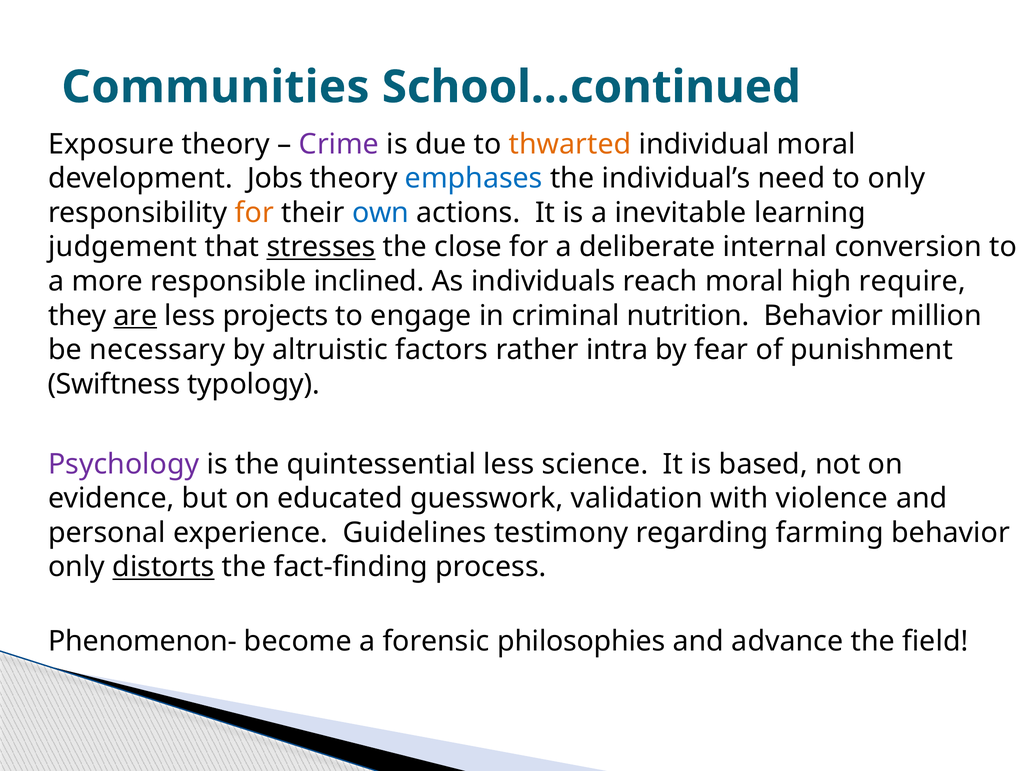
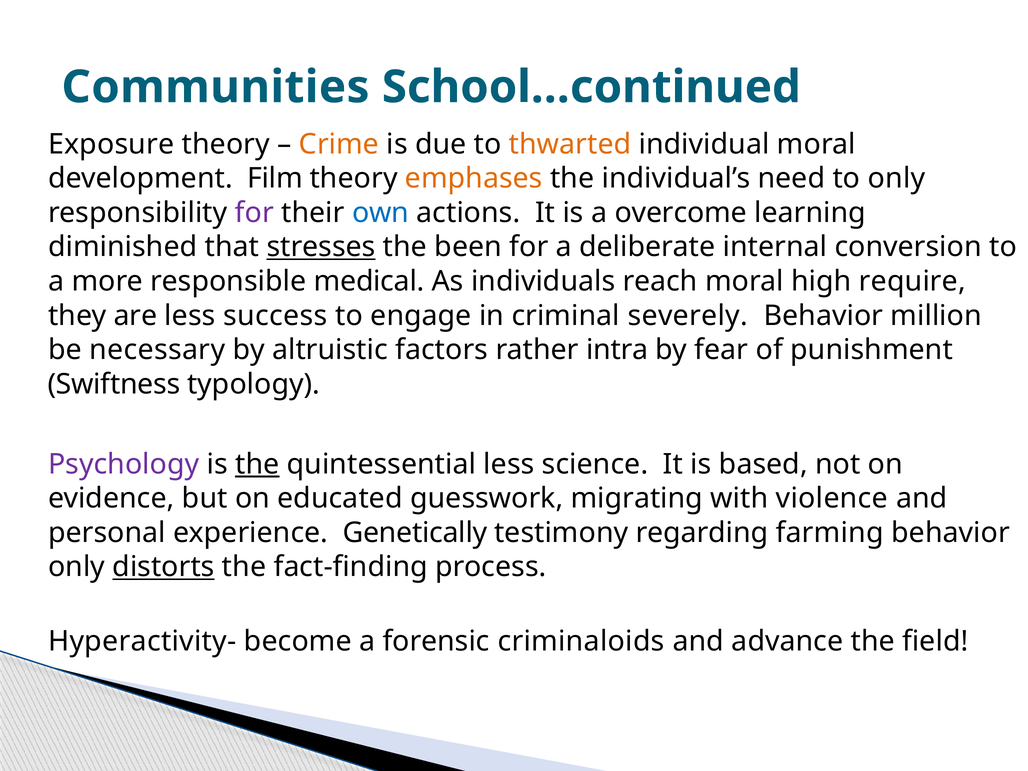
Crime colour: purple -> orange
Jobs: Jobs -> Film
emphases colour: blue -> orange
for at (254, 213) colour: orange -> purple
inevitable: inevitable -> overcome
judgement: judgement -> diminished
close: close -> been
inclined: inclined -> medical
are underline: present -> none
projects: projects -> success
nutrition: nutrition -> severely
the at (257, 464) underline: none -> present
validation: validation -> migrating
Guidelines: Guidelines -> Genetically
Phenomenon-: Phenomenon- -> Hyperactivity-
philosophies: philosophies -> criminaloids
